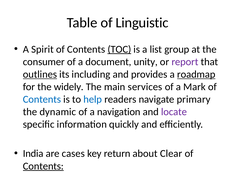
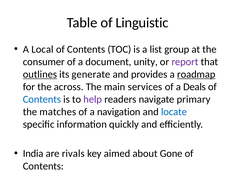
Spirit: Spirit -> Local
TOC at (119, 49) underline: present -> none
including: including -> generate
widely: widely -> across
Mark: Mark -> Deals
help colour: blue -> purple
the dynamic: dynamic -> matches
locate at (174, 112) colour: purple -> blue
are cases: cases -> rivals
return: return -> aimed
Clear: Clear -> Gone
Contents at (43, 166) underline: present -> none
